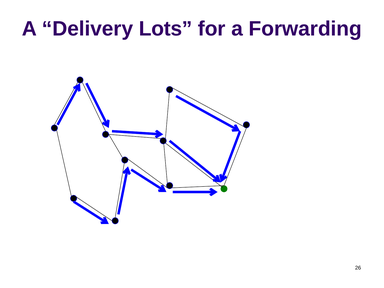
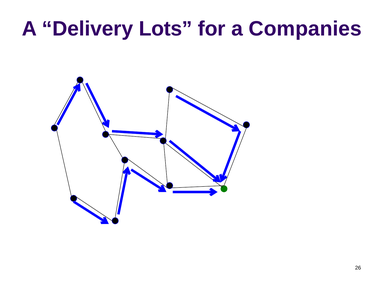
Forwarding: Forwarding -> Companies
